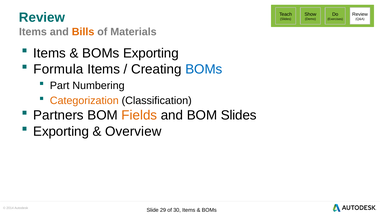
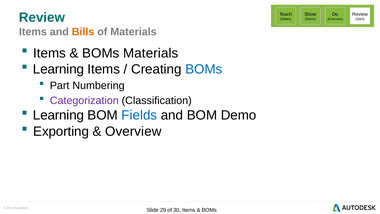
BOMs Exporting: Exporting -> Materials
Formula at (58, 69): Formula -> Learning
Categorization colour: orange -> purple
Partners at (58, 115): Partners -> Learning
Fields colour: orange -> blue
BOM Slides: Slides -> Demo
